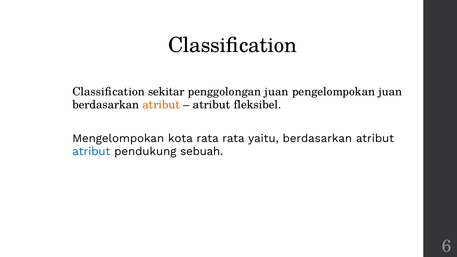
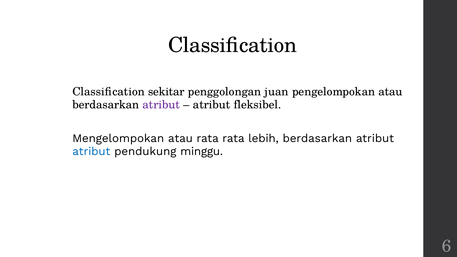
pengelompokan juan: juan -> atau
atribut at (161, 105) colour: orange -> purple
Mengelompokan kota: kota -> atau
yaitu: yaitu -> lebih
sebuah: sebuah -> minggu
